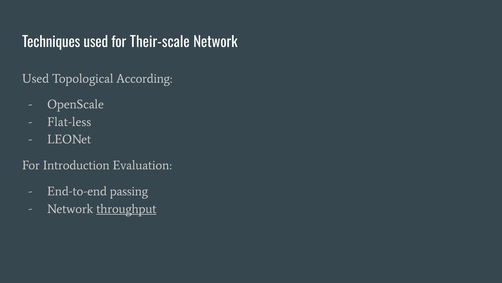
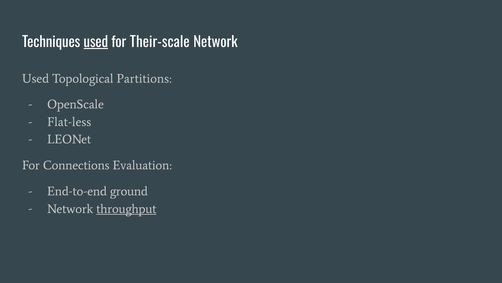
used at (96, 42) underline: none -> present
According: According -> Partitions
Introduction: Introduction -> Connections
passing: passing -> ground
